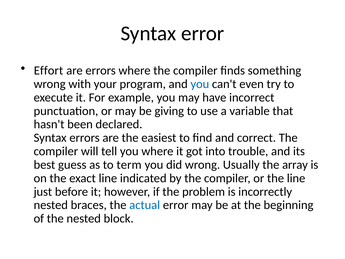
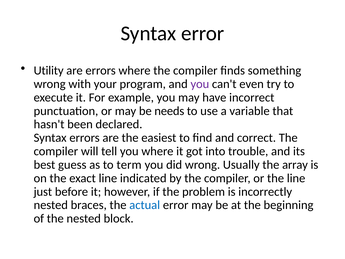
Effort: Effort -> Utility
you at (200, 84) colour: blue -> purple
giving: giving -> needs
